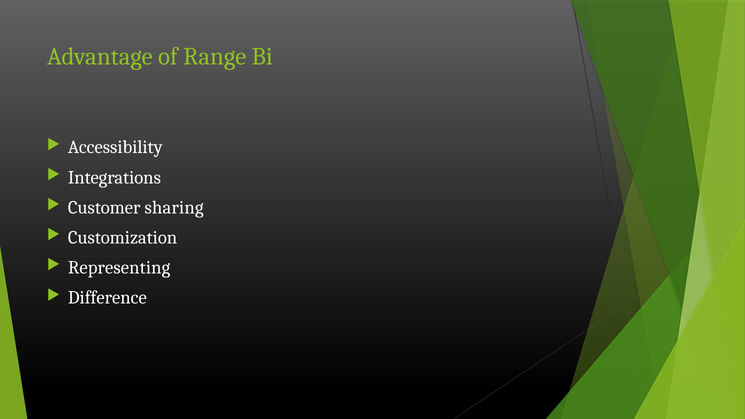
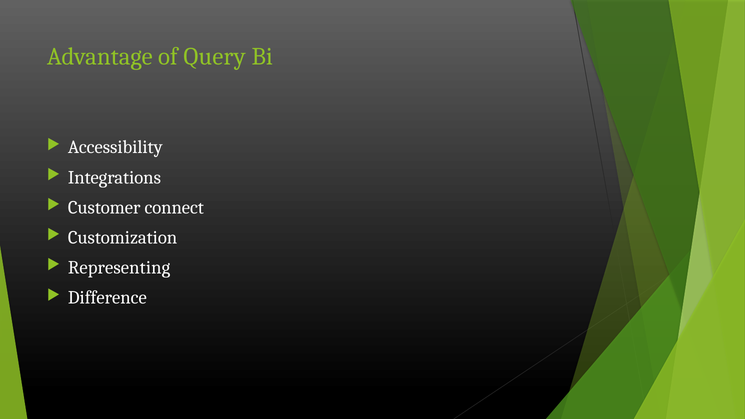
Range: Range -> Query
sharing: sharing -> connect
